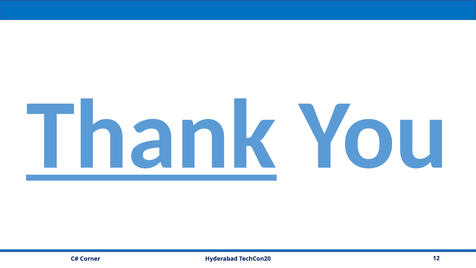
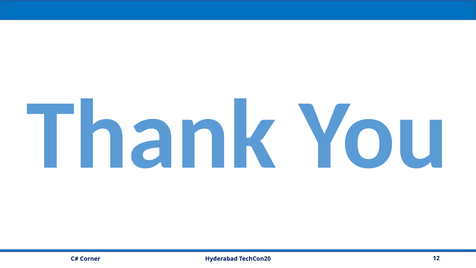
Thank underline: present -> none
